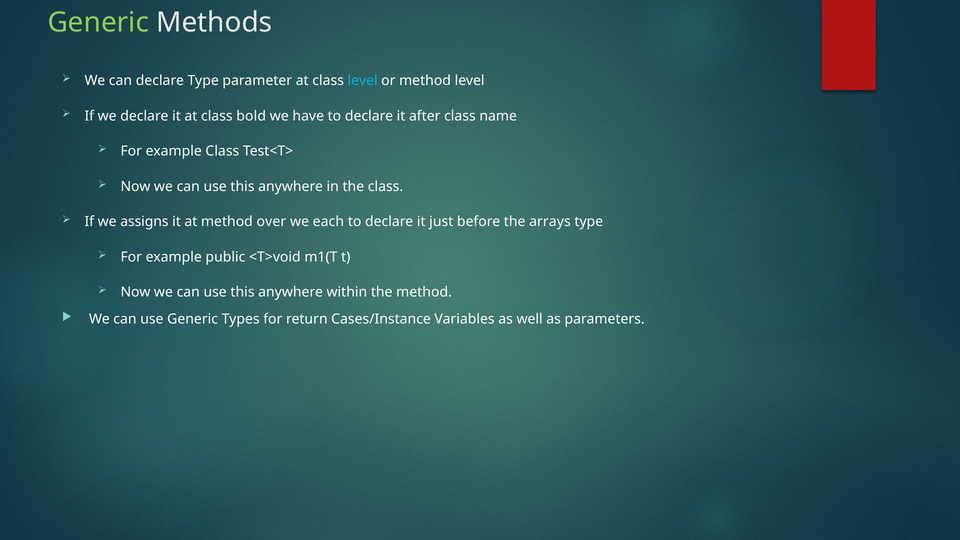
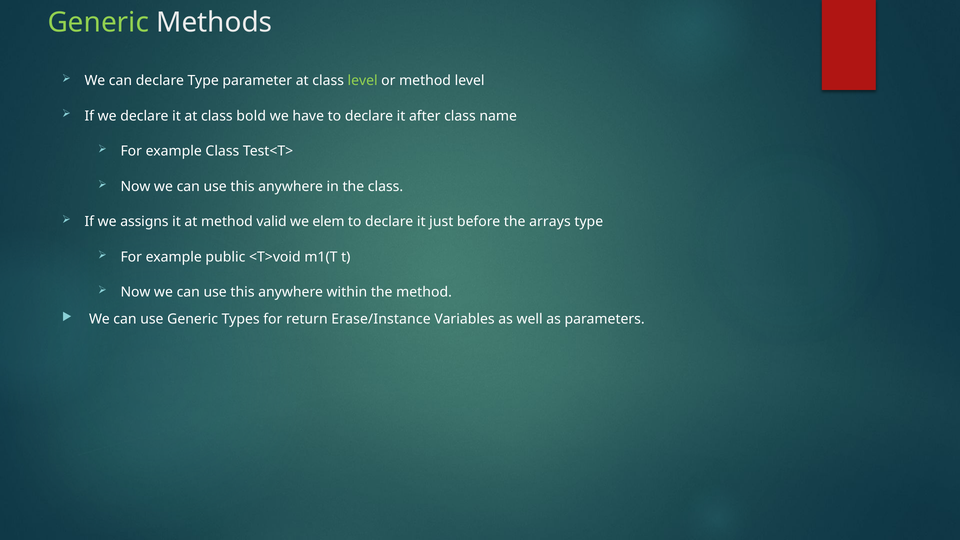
level at (363, 81) colour: light blue -> light green
over: over -> valid
each: each -> elem
Cases/Instance: Cases/Instance -> Erase/Instance
